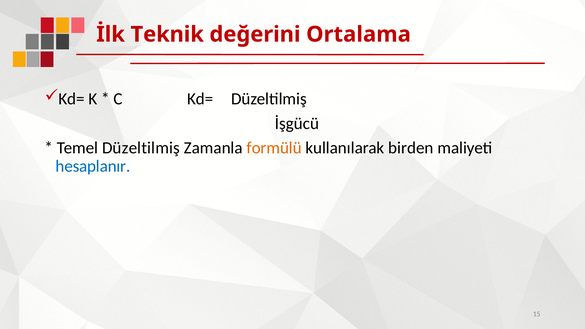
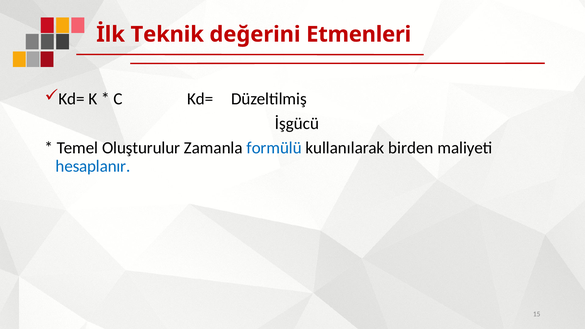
Ortalama: Ortalama -> Etmenleri
Temel Düzeltilmiş: Düzeltilmiş -> Oluşturulur
formülü colour: orange -> blue
